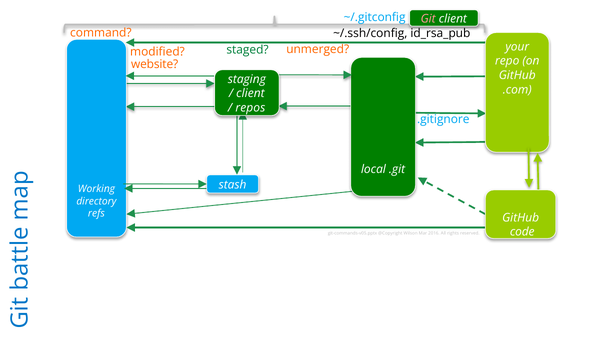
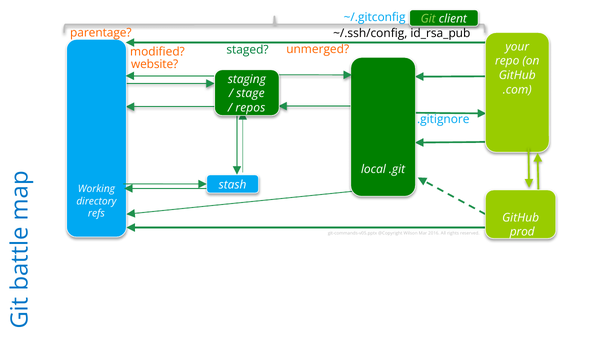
Git colour: pink -> light green
command: command -> parentage
client at (250, 93): client -> stage
code: code -> prod
